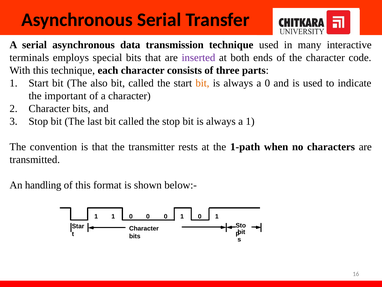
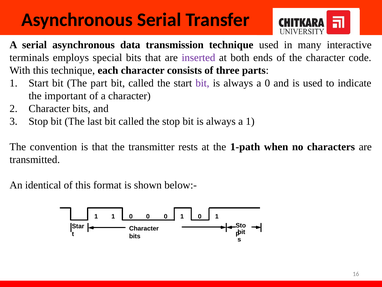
also: also -> part
bit at (202, 83) colour: orange -> purple
handling: handling -> identical
